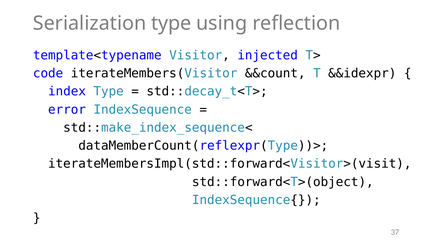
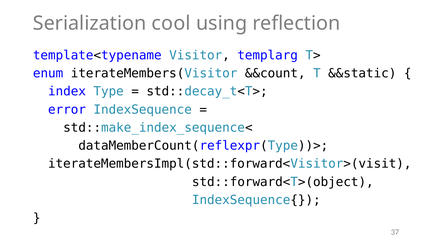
Serialization type: type -> cool
injected: injected -> templarg
code: code -> enum
&&idexpr: &&idexpr -> &&static
